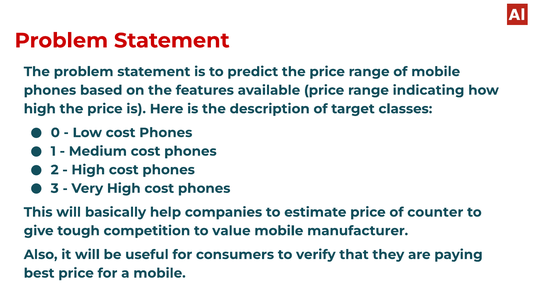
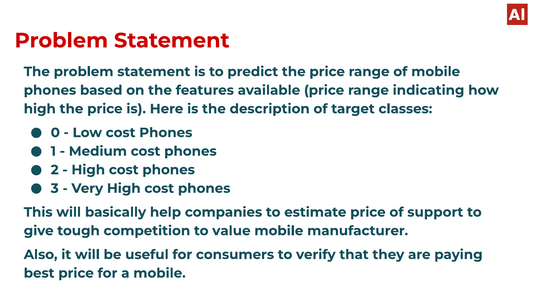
counter: counter -> support
